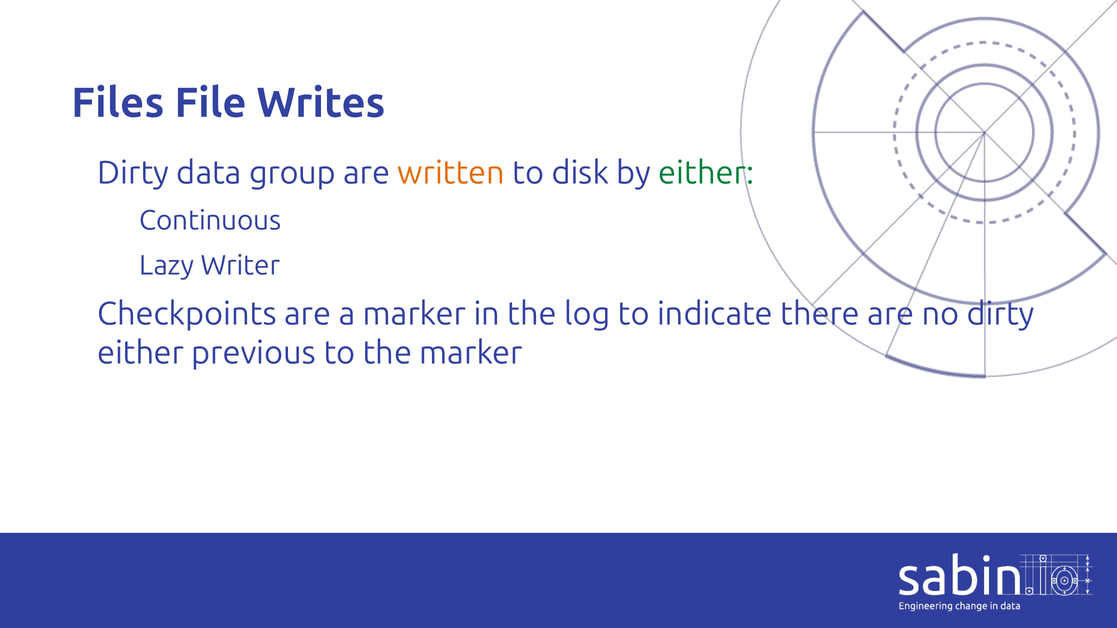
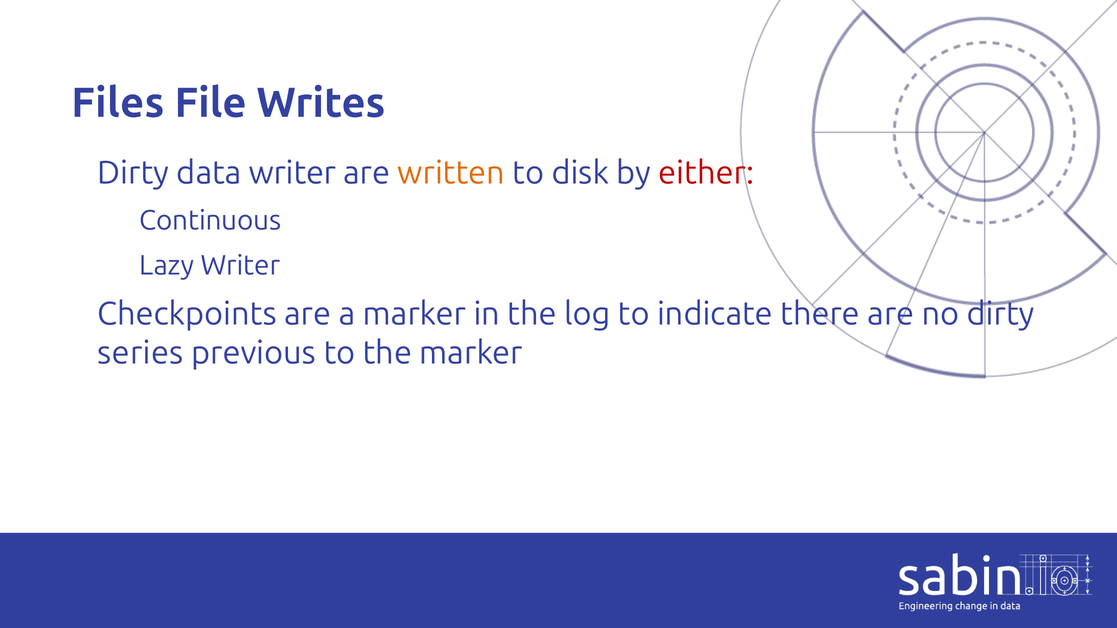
data group: group -> writer
either at (706, 173) colour: green -> red
either at (141, 353): either -> series
